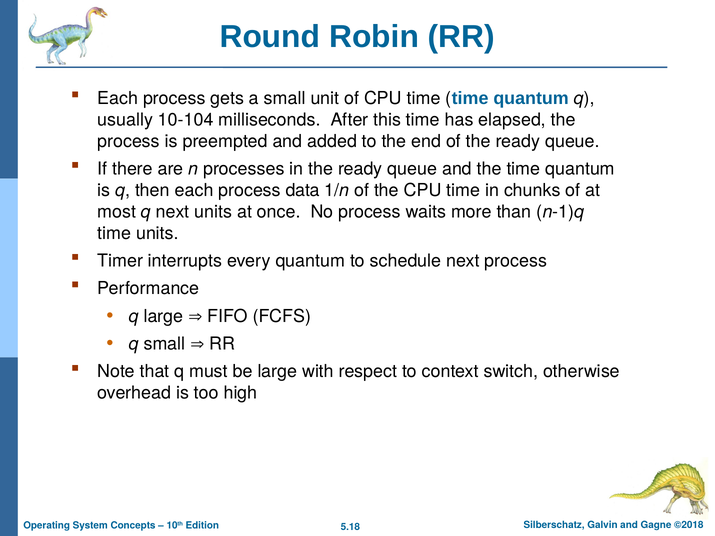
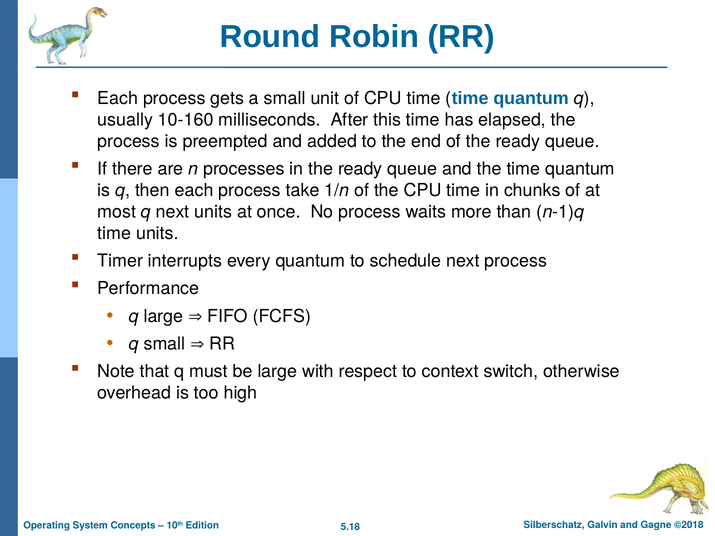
10-104: 10-104 -> 10-160
data: data -> take
